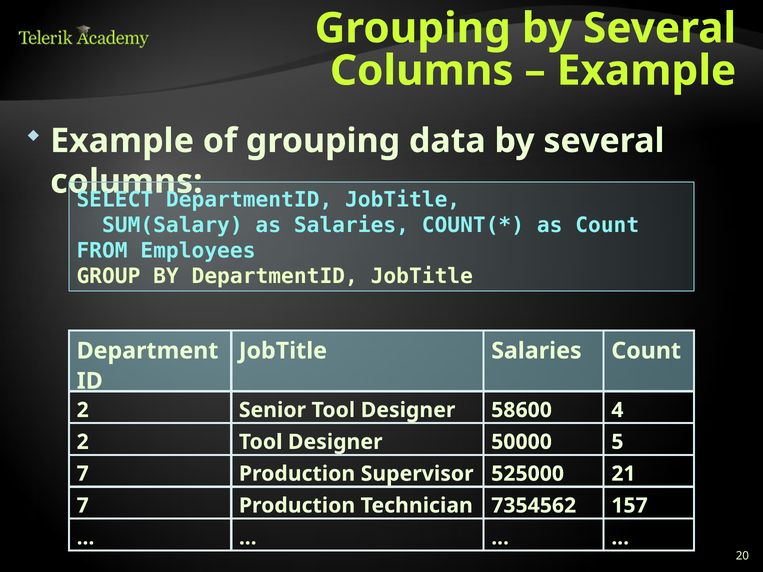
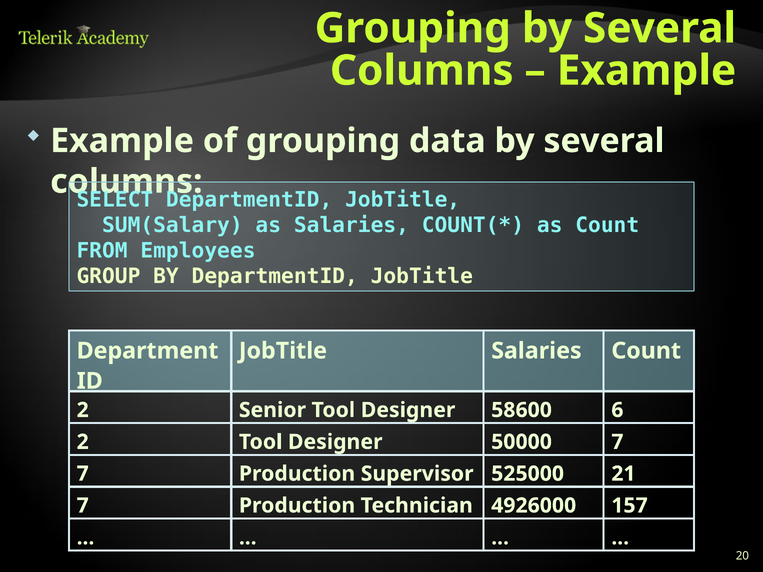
4: 4 -> 6
50000 5: 5 -> 7
7354562: 7354562 -> 4926000
